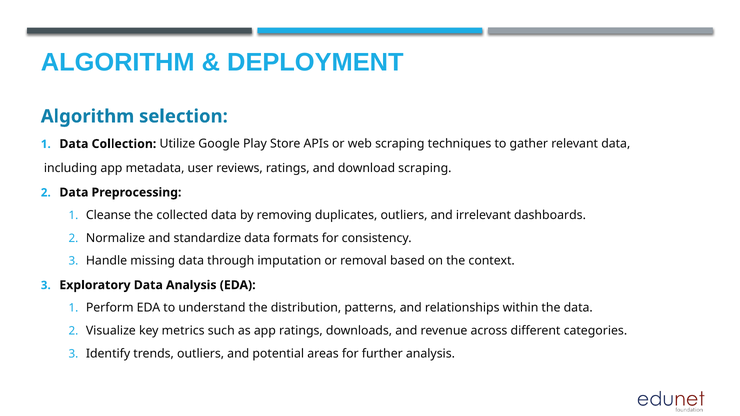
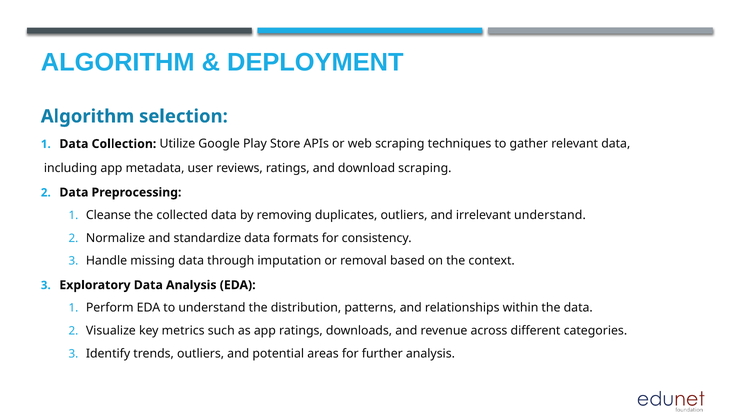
irrelevant dashboards: dashboards -> understand
